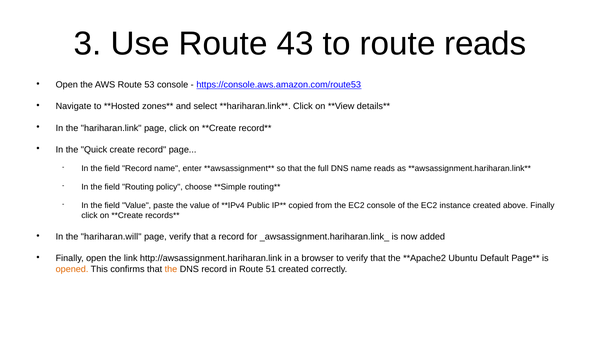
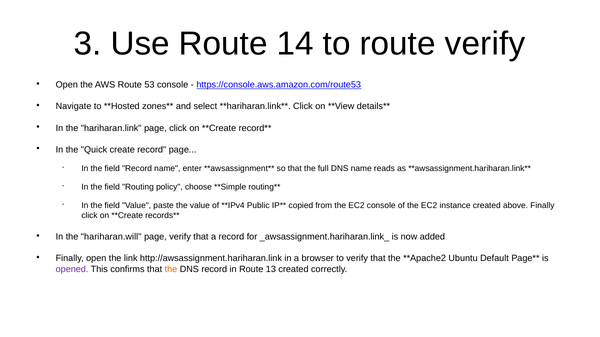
43: 43 -> 14
route reads: reads -> verify
opened colour: orange -> purple
51: 51 -> 13
